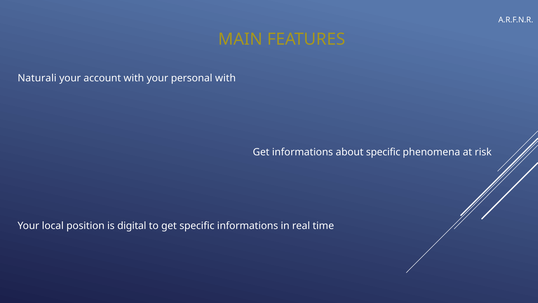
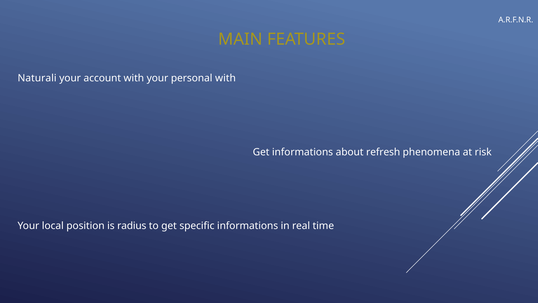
about specific: specific -> refresh
digital: digital -> radius
